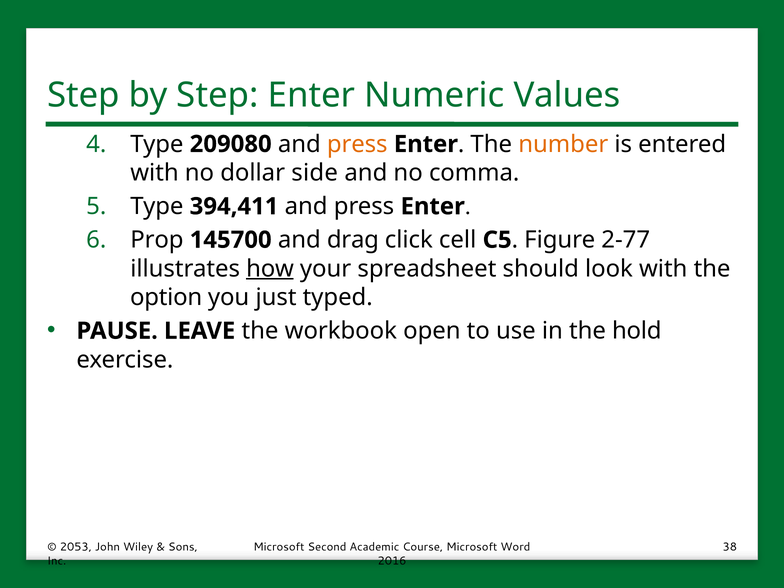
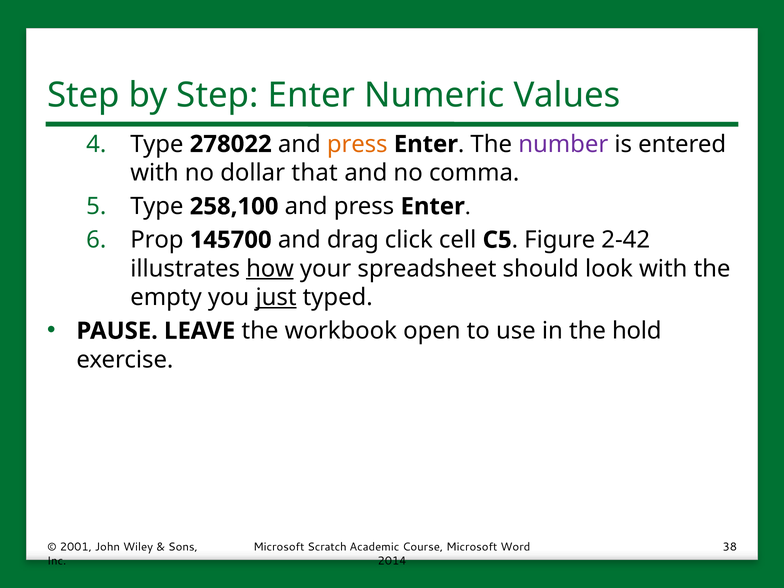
209080: 209080 -> 278022
number colour: orange -> purple
side: side -> that
394,411: 394,411 -> 258,100
2-77: 2-77 -> 2-42
option: option -> empty
just underline: none -> present
2053: 2053 -> 2001
Second: Second -> Scratch
2016: 2016 -> 2014
